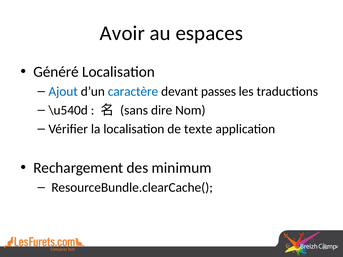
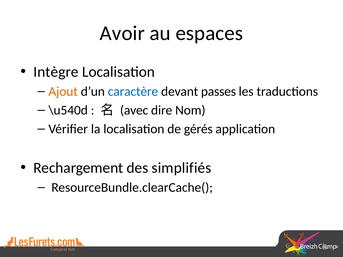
Généré: Généré -> Intègre
Ajout colour: blue -> orange
sans: sans -> avec
texte: texte -> gérés
minimum: minimum -> simplifiés
